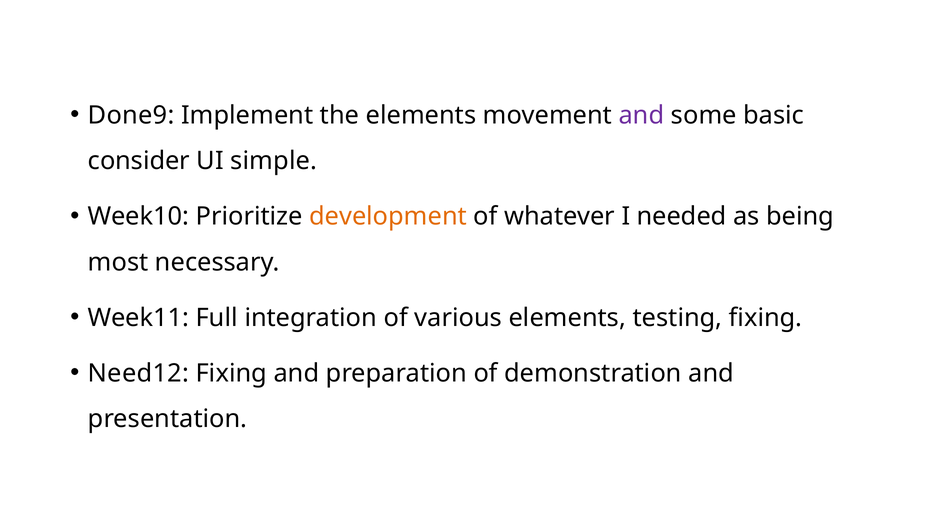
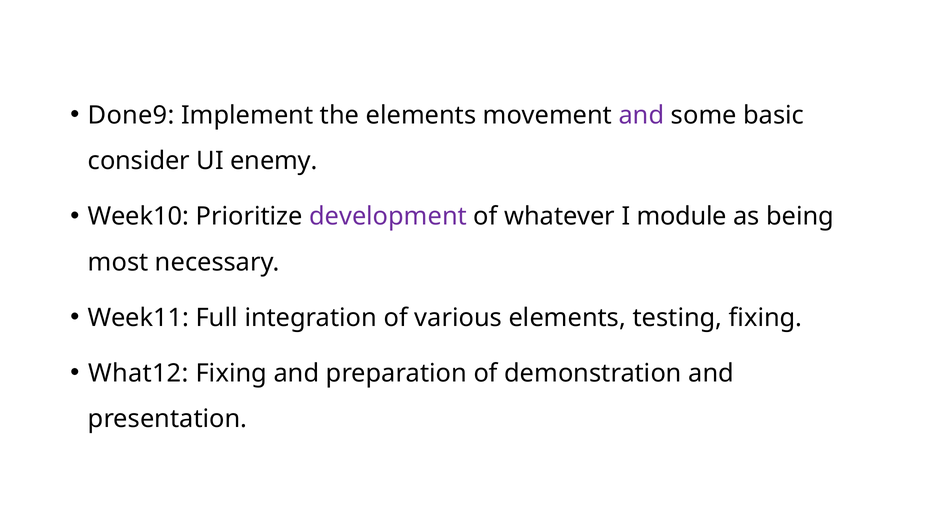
simple: simple -> enemy
development colour: orange -> purple
needed: needed -> module
Need12: Need12 -> What12
